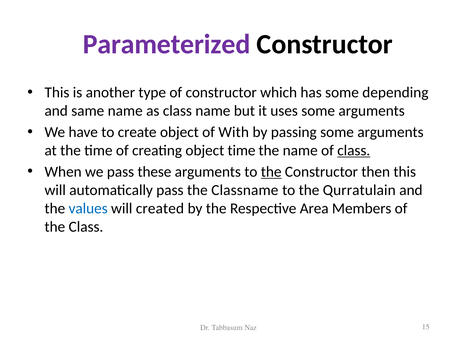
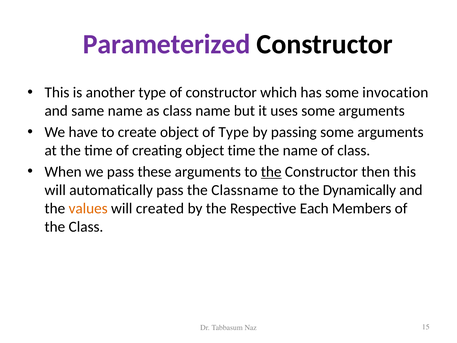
depending: depending -> invocation
of With: With -> Type
class at (354, 150) underline: present -> none
Qurratulain: Qurratulain -> Dynamically
values colour: blue -> orange
Area: Area -> Each
